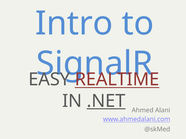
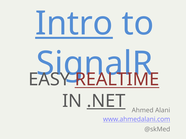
Intro underline: none -> present
